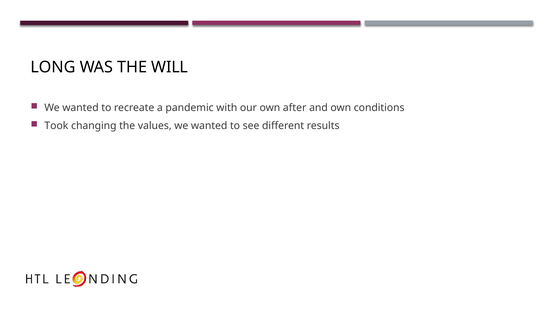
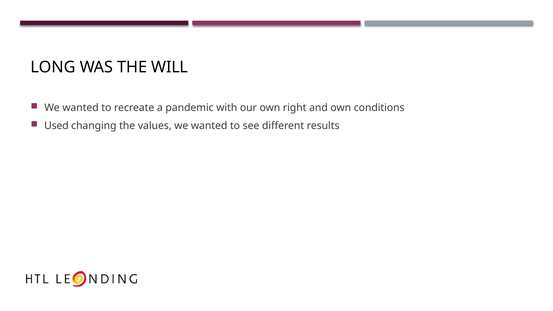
after: after -> right
Took: Took -> Used
